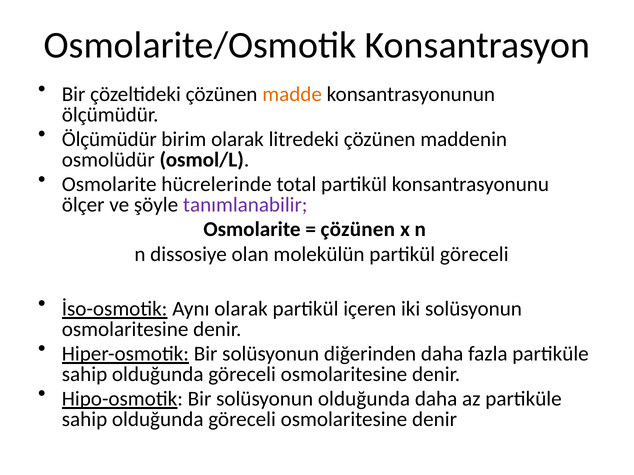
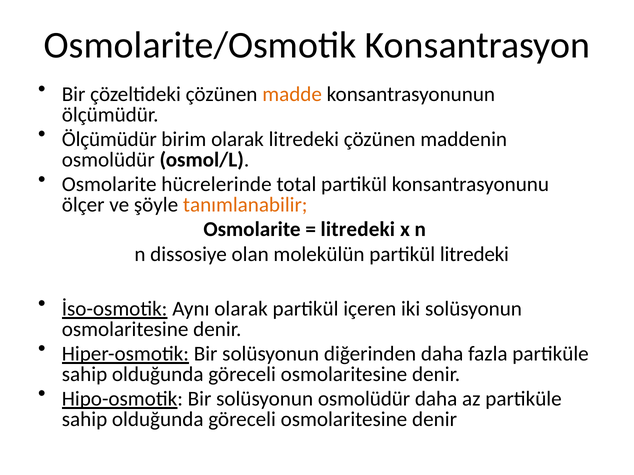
tanımlanabilir colour: purple -> orange
çözünen at (358, 230): çözünen -> litredeki
partikül göreceli: göreceli -> litredeki
solüsyonun olduğunda: olduğunda -> osmolüdür
